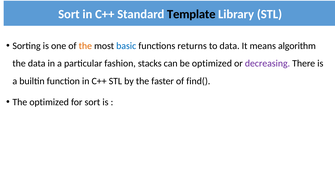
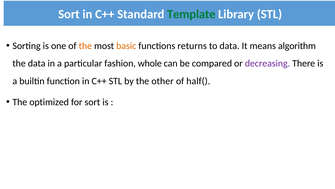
Template colour: black -> green
basic colour: blue -> orange
stacks: stacks -> whole
be optimized: optimized -> compared
faster: faster -> other
find(: find( -> half(
